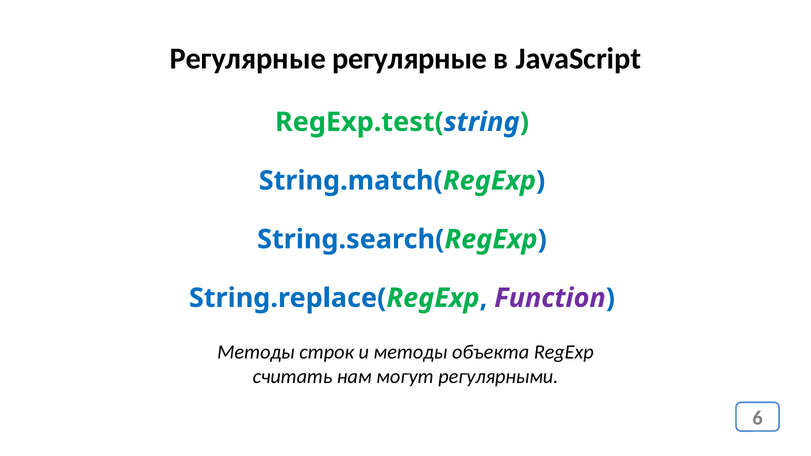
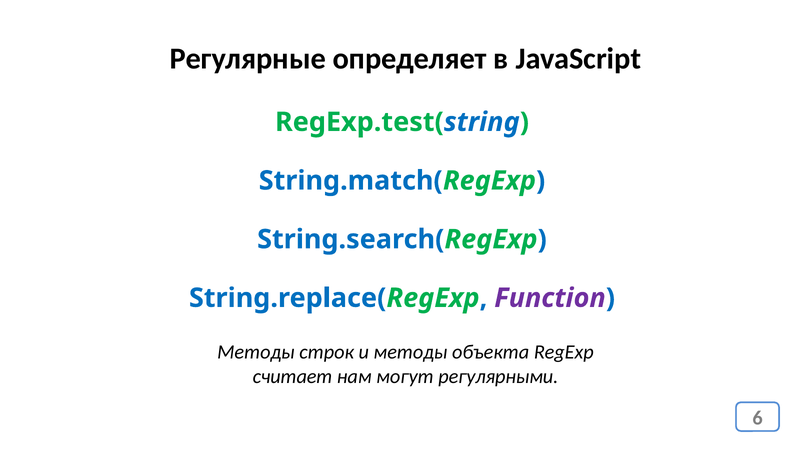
Регулярные регулярные: регулярные -> определяет
считать: считать -> считает
